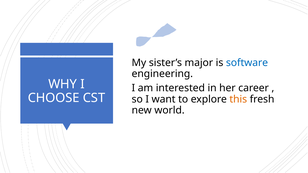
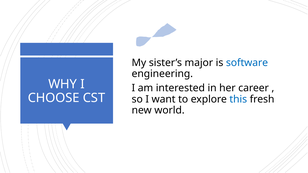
this colour: orange -> blue
